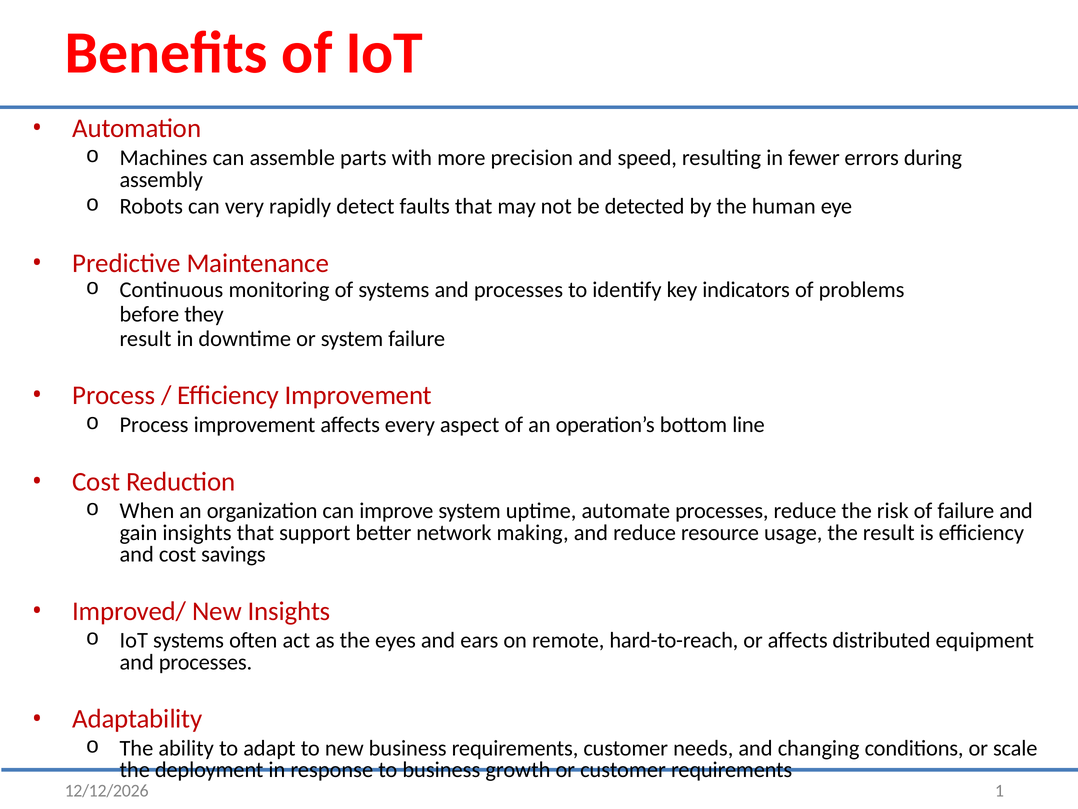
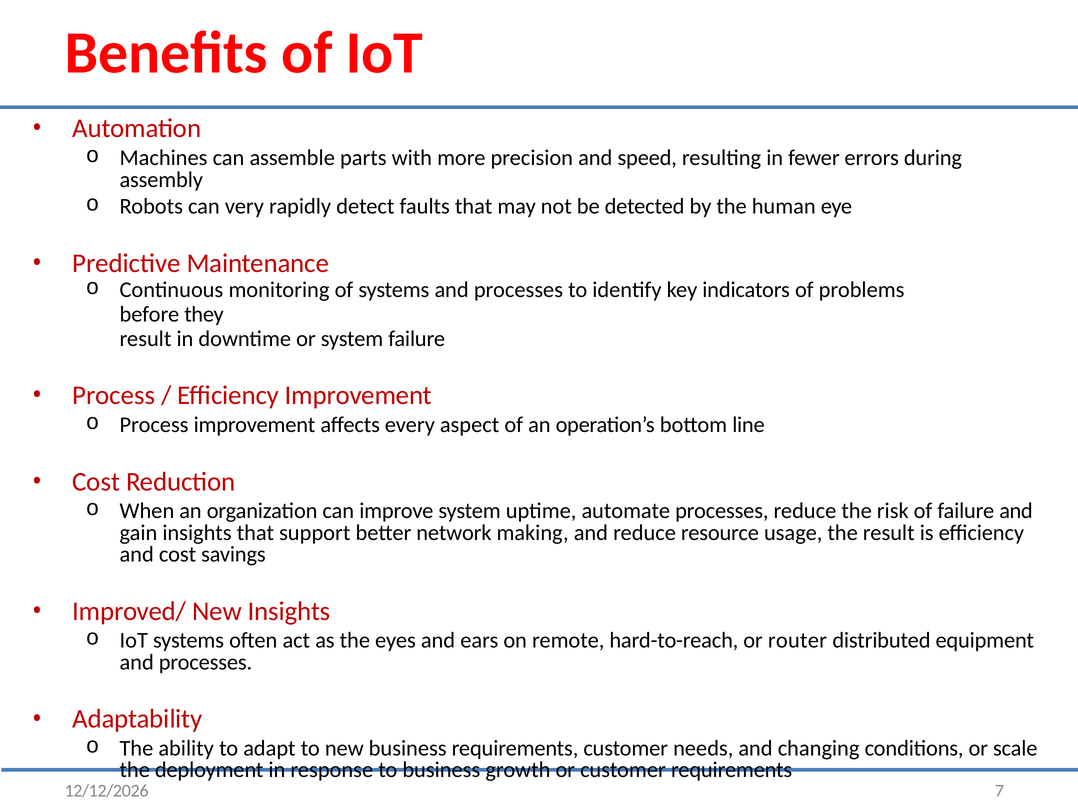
or affects: affects -> router
1: 1 -> 7
